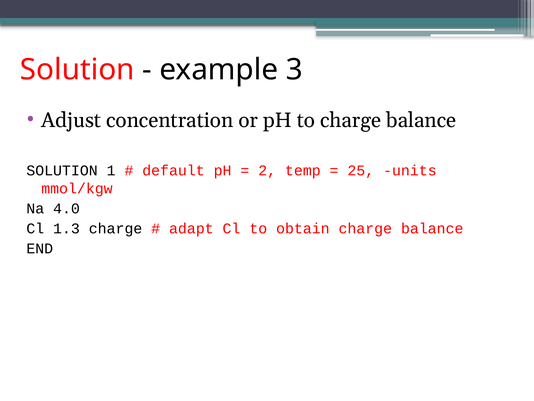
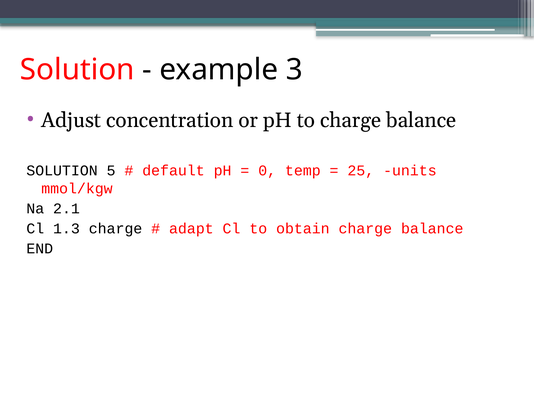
1: 1 -> 5
2: 2 -> 0
4.0: 4.0 -> 2.1
